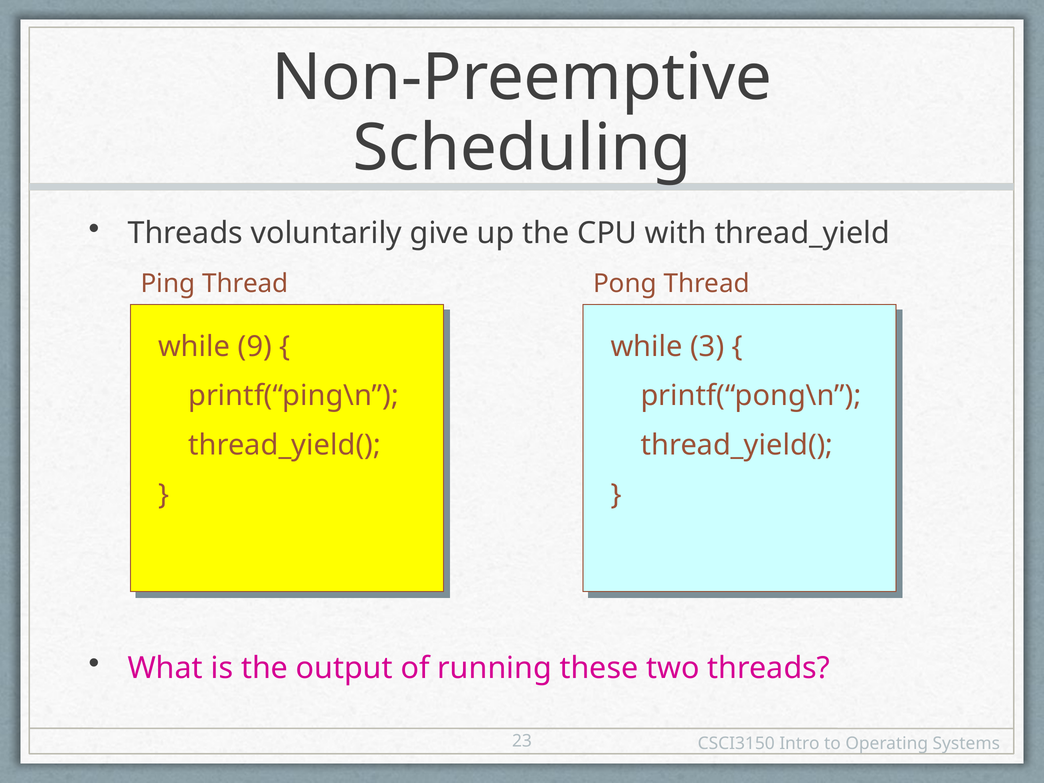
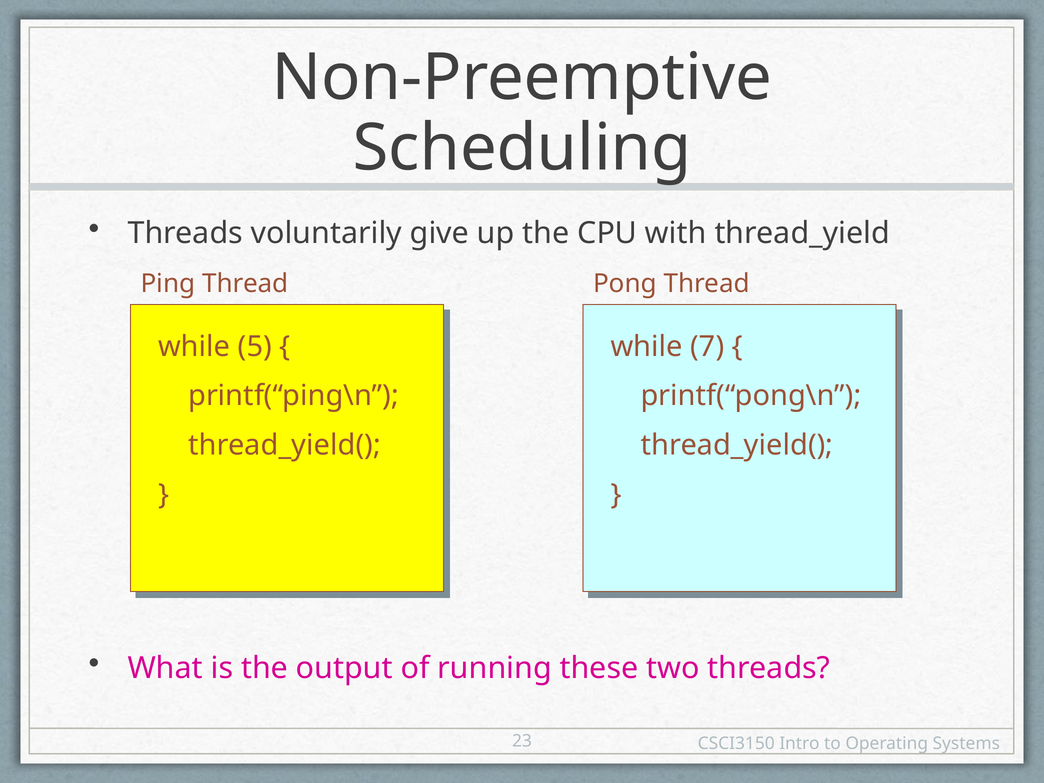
9: 9 -> 5
3: 3 -> 7
